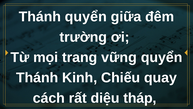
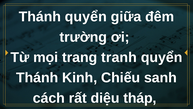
vững: vững -> tranh
quay: quay -> sanh
